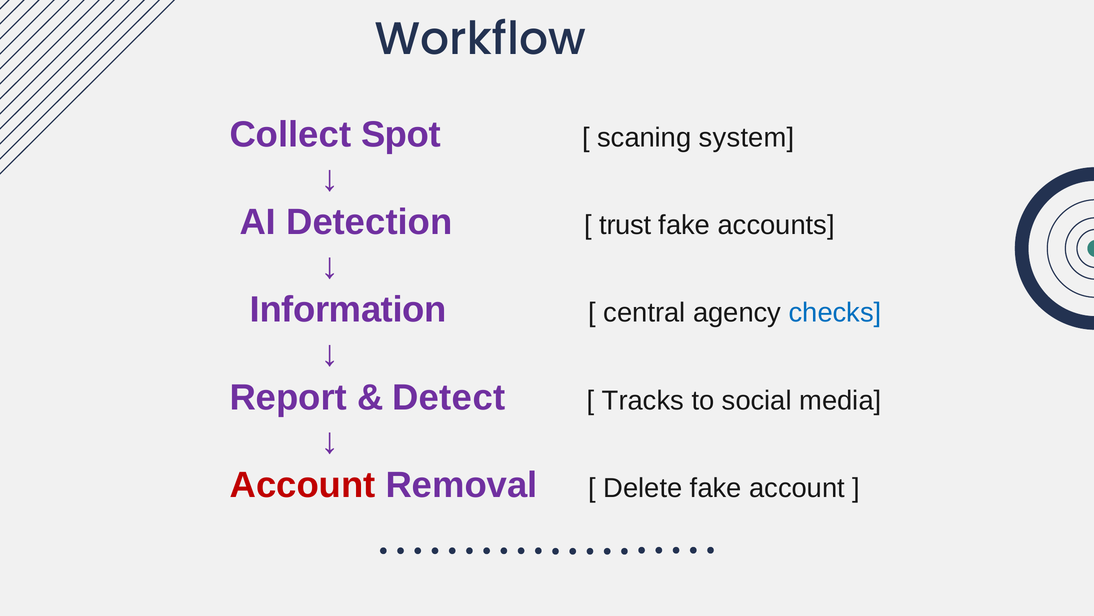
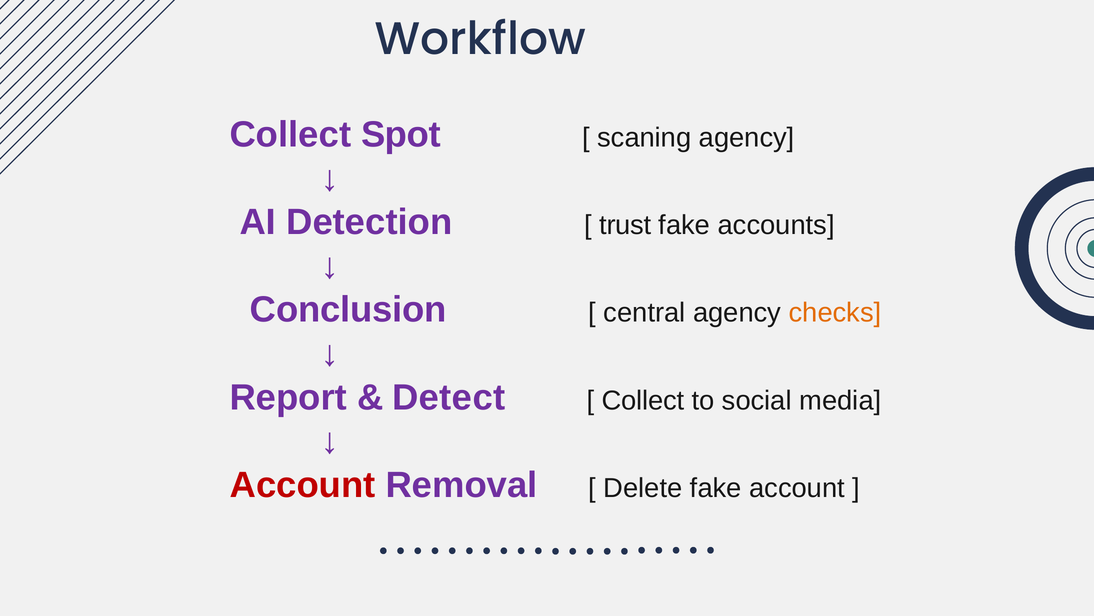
scaning system: system -> agency
Information: Information -> Conclusion
checks colour: blue -> orange
Tracks at (643, 400): Tracks -> Collect
